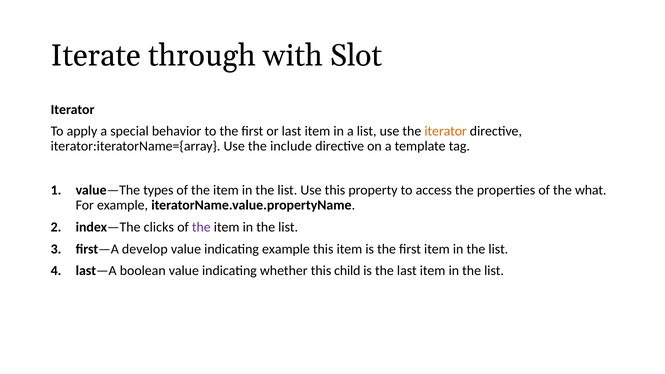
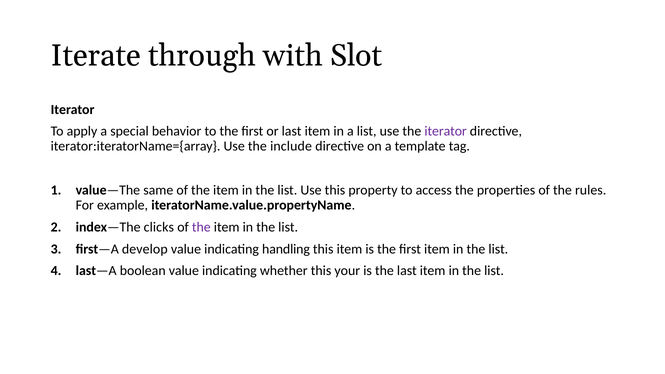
iterator at (446, 131) colour: orange -> purple
types: types -> same
what: what -> rules
indicating example: example -> handling
child: child -> your
